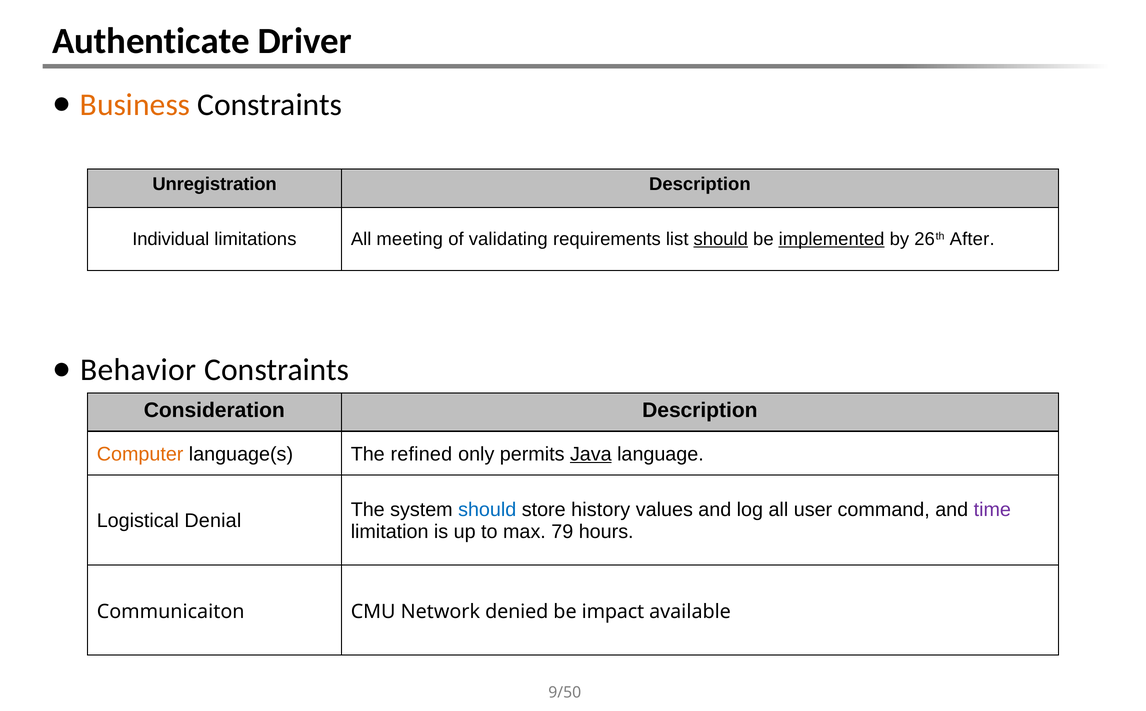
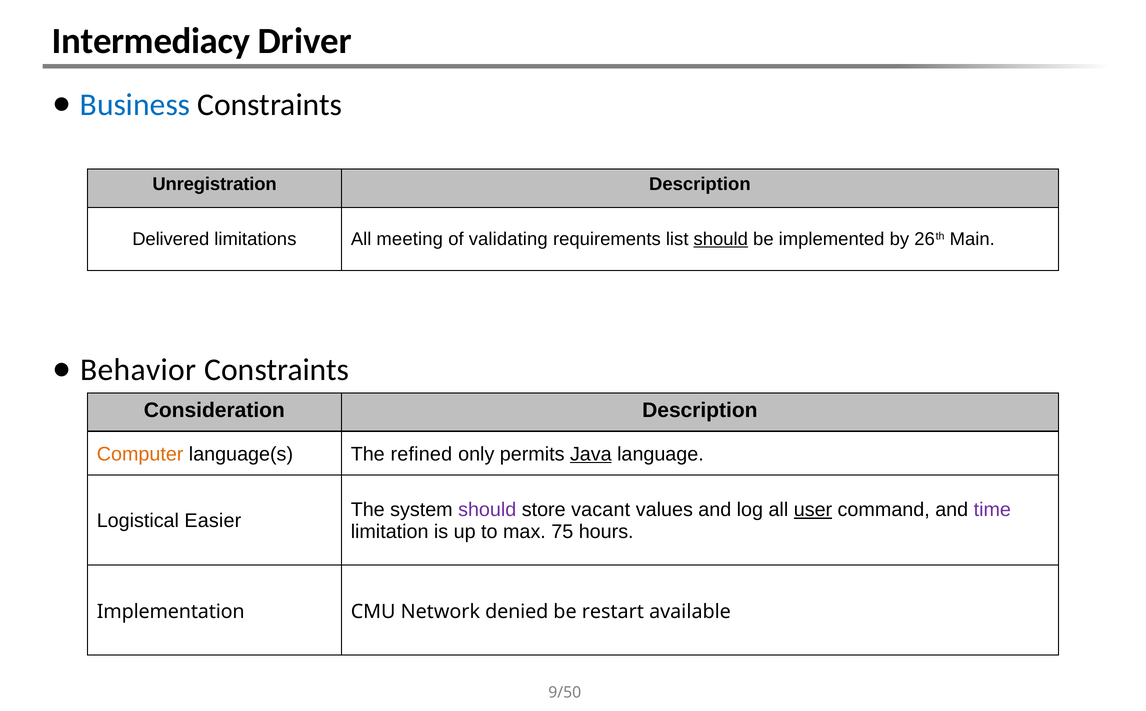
Authenticate: Authenticate -> Intermediacy
Business colour: orange -> blue
Individual: Individual -> Delivered
implemented underline: present -> none
After: After -> Main
should at (487, 510) colour: blue -> purple
history: history -> vacant
user underline: none -> present
Denial: Denial -> Easier
79: 79 -> 75
Communicaiton: Communicaiton -> Implementation
impact: impact -> restart
